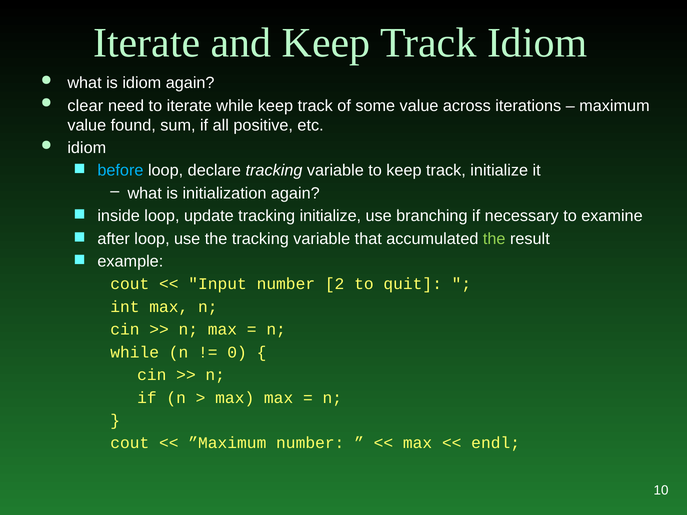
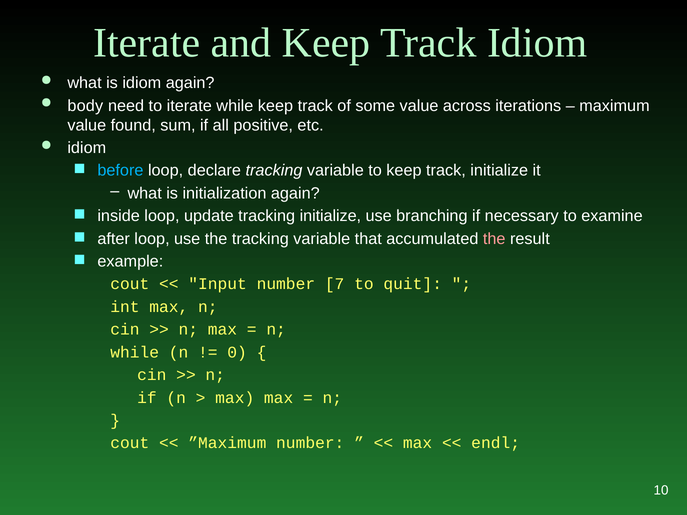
clear: clear -> body
the at (494, 239) colour: light green -> pink
2: 2 -> 7
